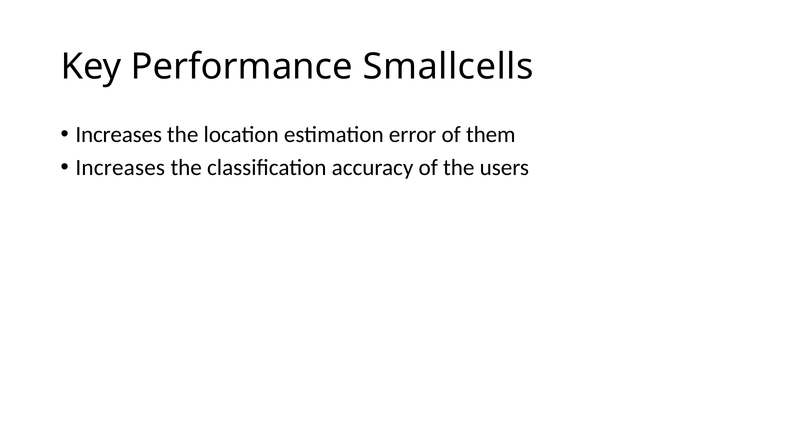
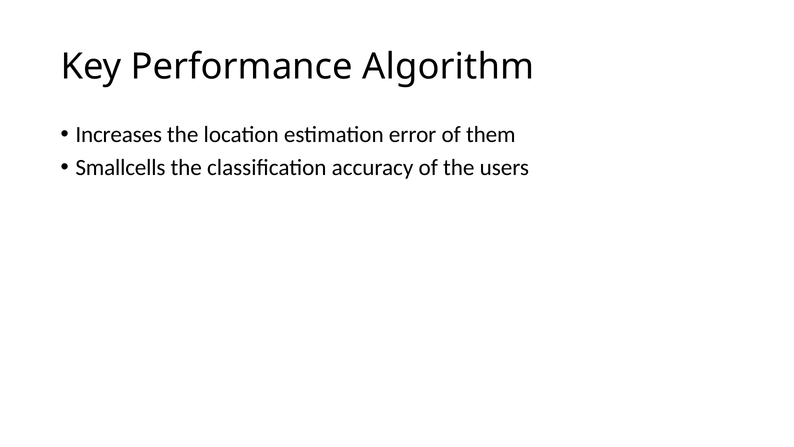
Smallcells: Smallcells -> Algorithm
Increases at (120, 168): Increases -> Smallcells
